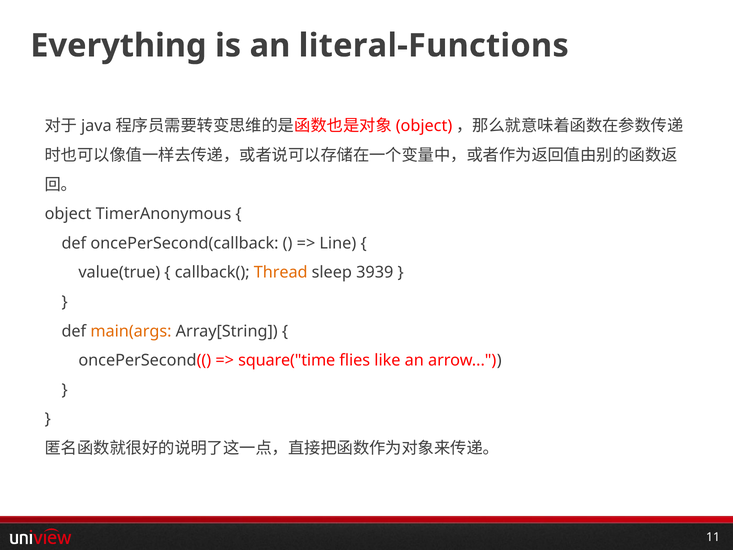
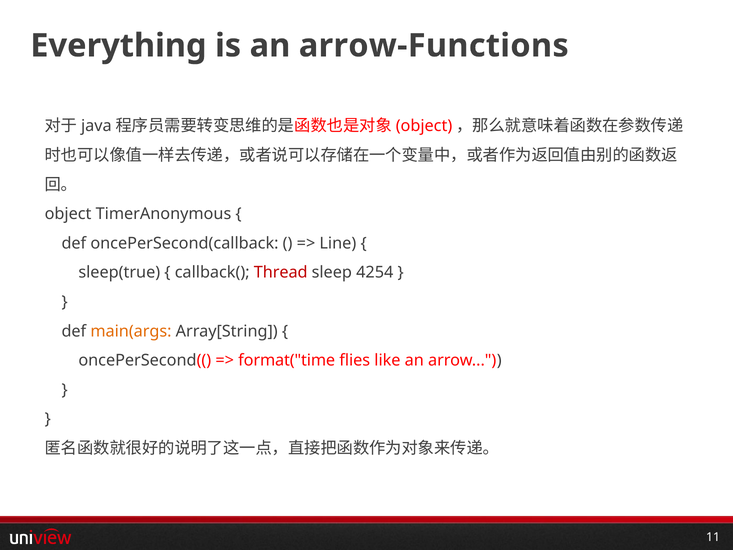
literal-Functions: literal-Functions -> arrow-Functions
value(true: value(true -> sleep(true
Thread colour: orange -> red
3939: 3939 -> 4254
square("time: square("time -> format("time
